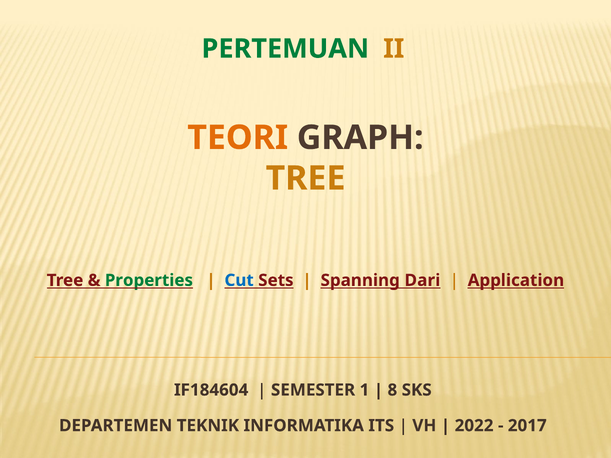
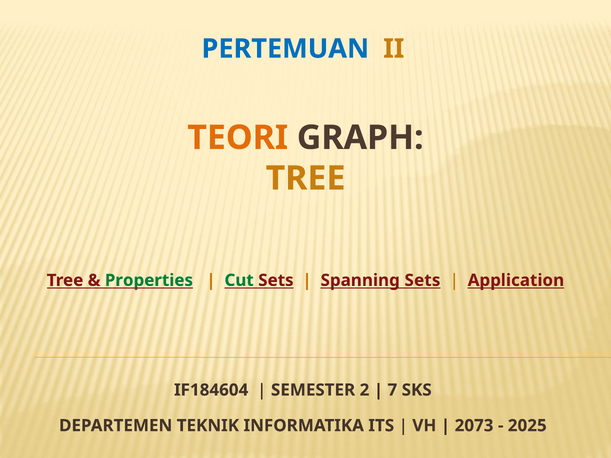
PERTEMUAN colour: green -> blue
Cut colour: blue -> green
Spanning Dari: Dari -> Sets
1: 1 -> 2
8: 8 -> 7
2022: 2022 -> 2073
2017: 2017 -> 2025
